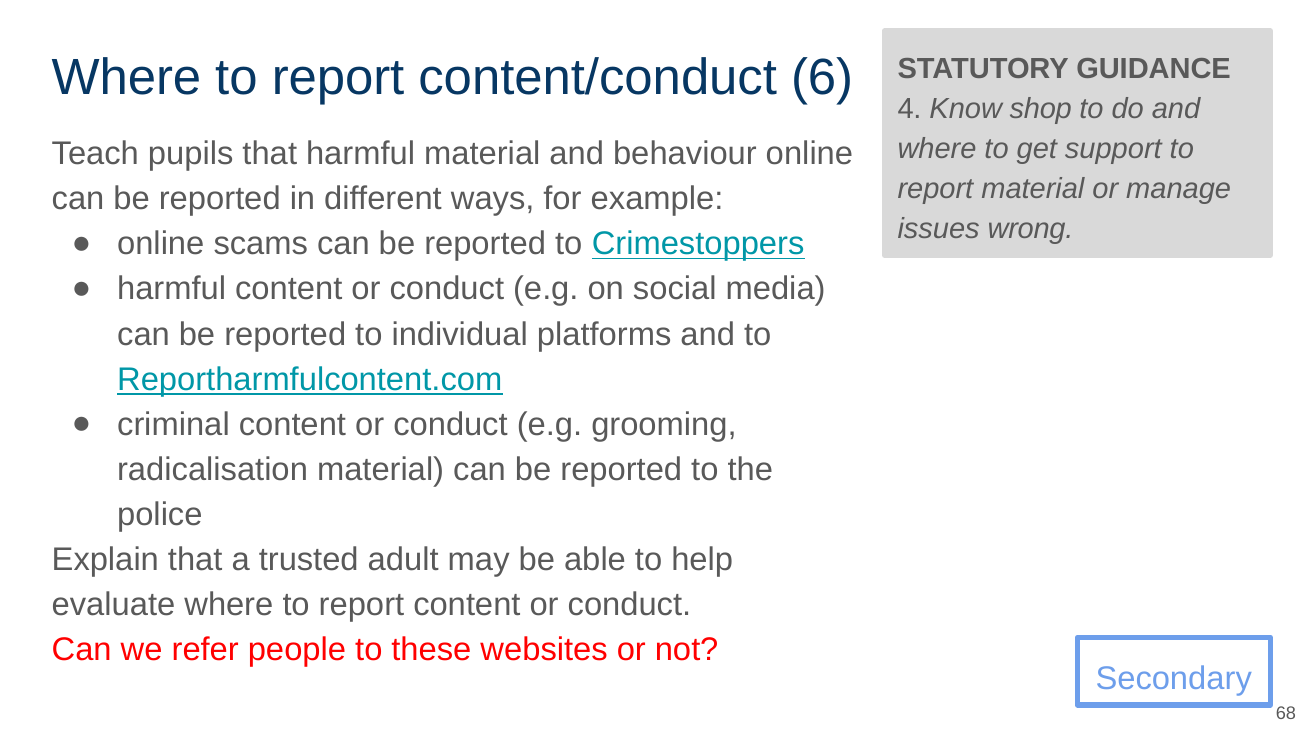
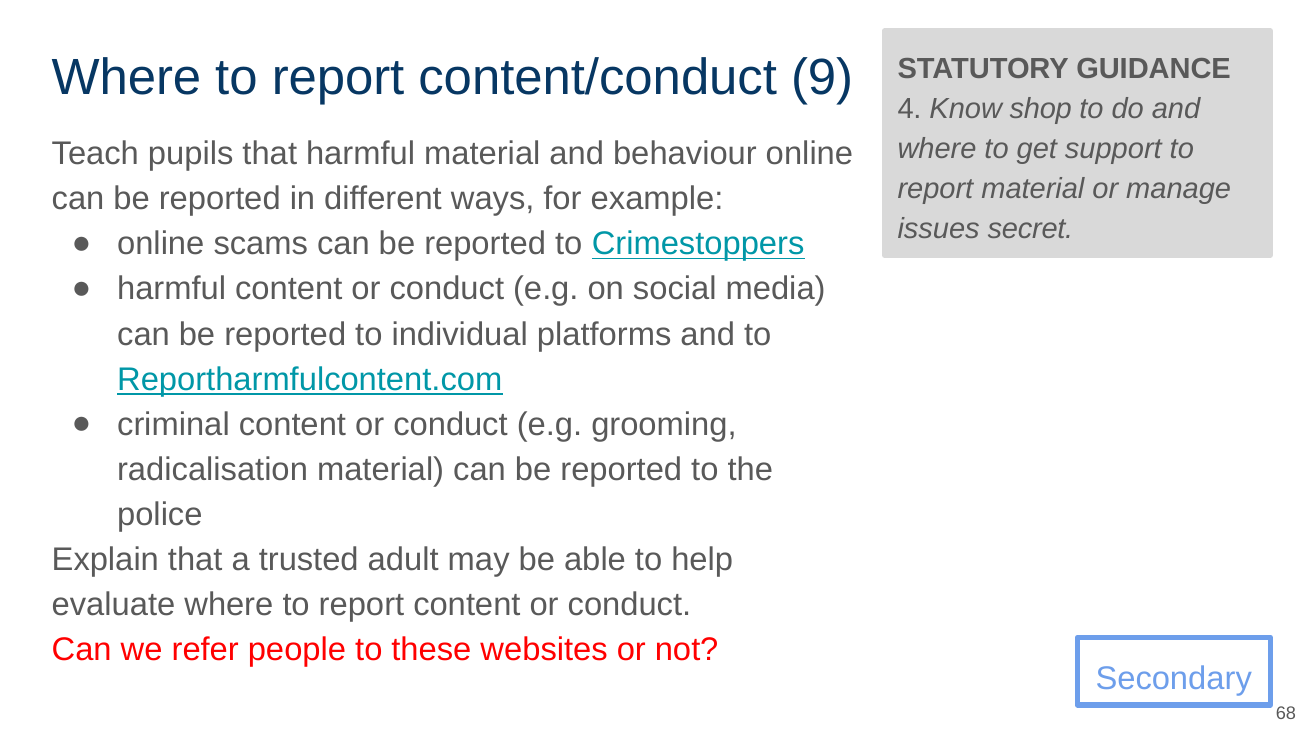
6: 6 -> 9
wrong: wrong -> secret
